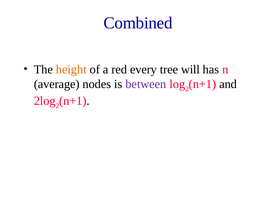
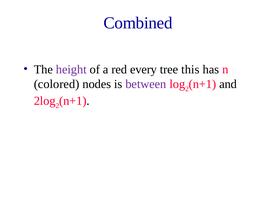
height colour: orange -> purple
will: will -> this
average: average -> colored
